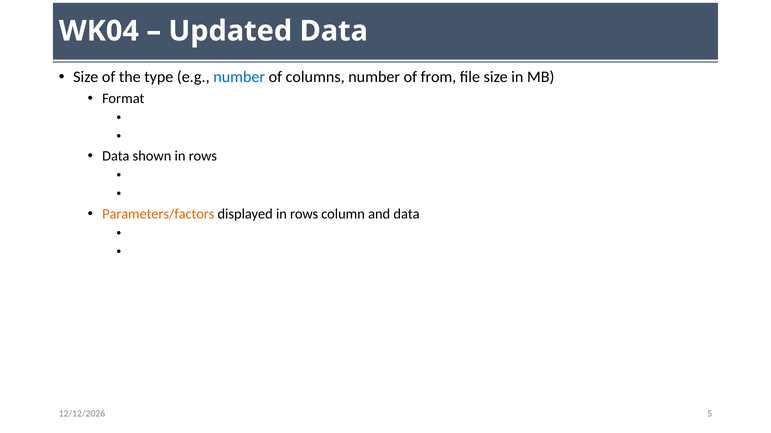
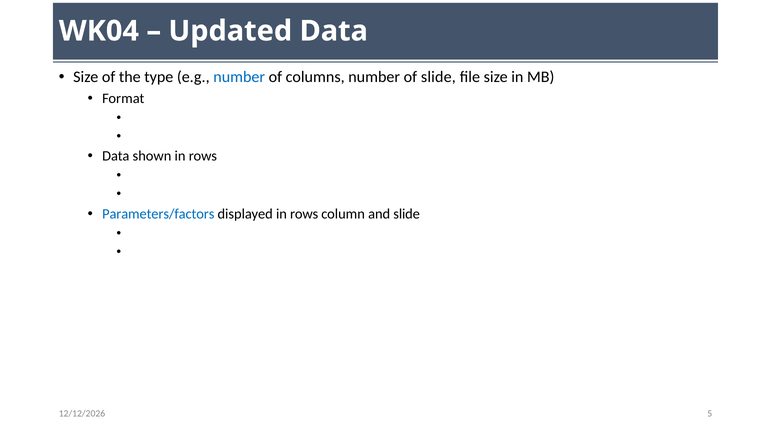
of from: from -> slide
Parameters/factors colour: orange -> blue
and data: data -> slide
